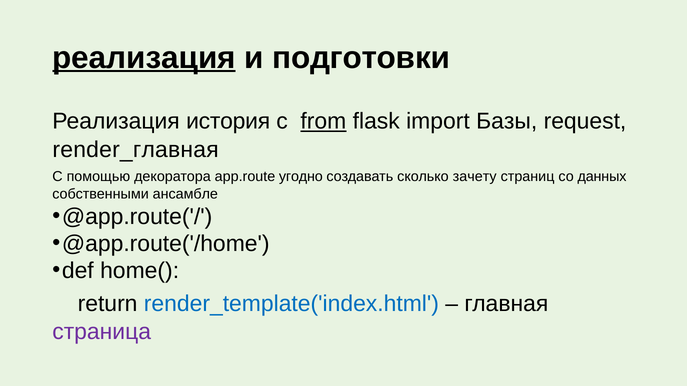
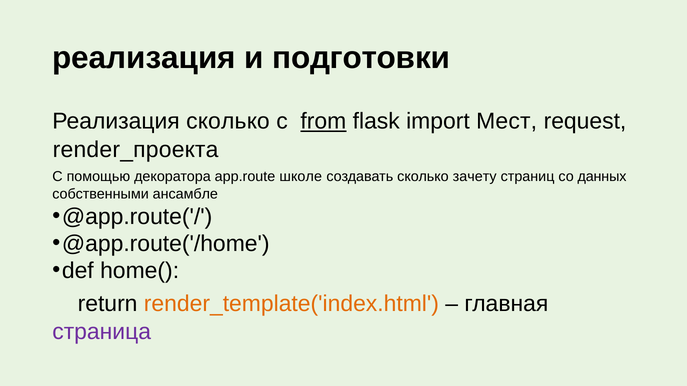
реализация at (144, 58) underline: present -> none
Реализация история: история -> сколько
Базы: Базы -> Мест
render_главная: render_главная -> render_проекта
угодно: угодно -> школе
render_template('index.html colour: blue -> orange
